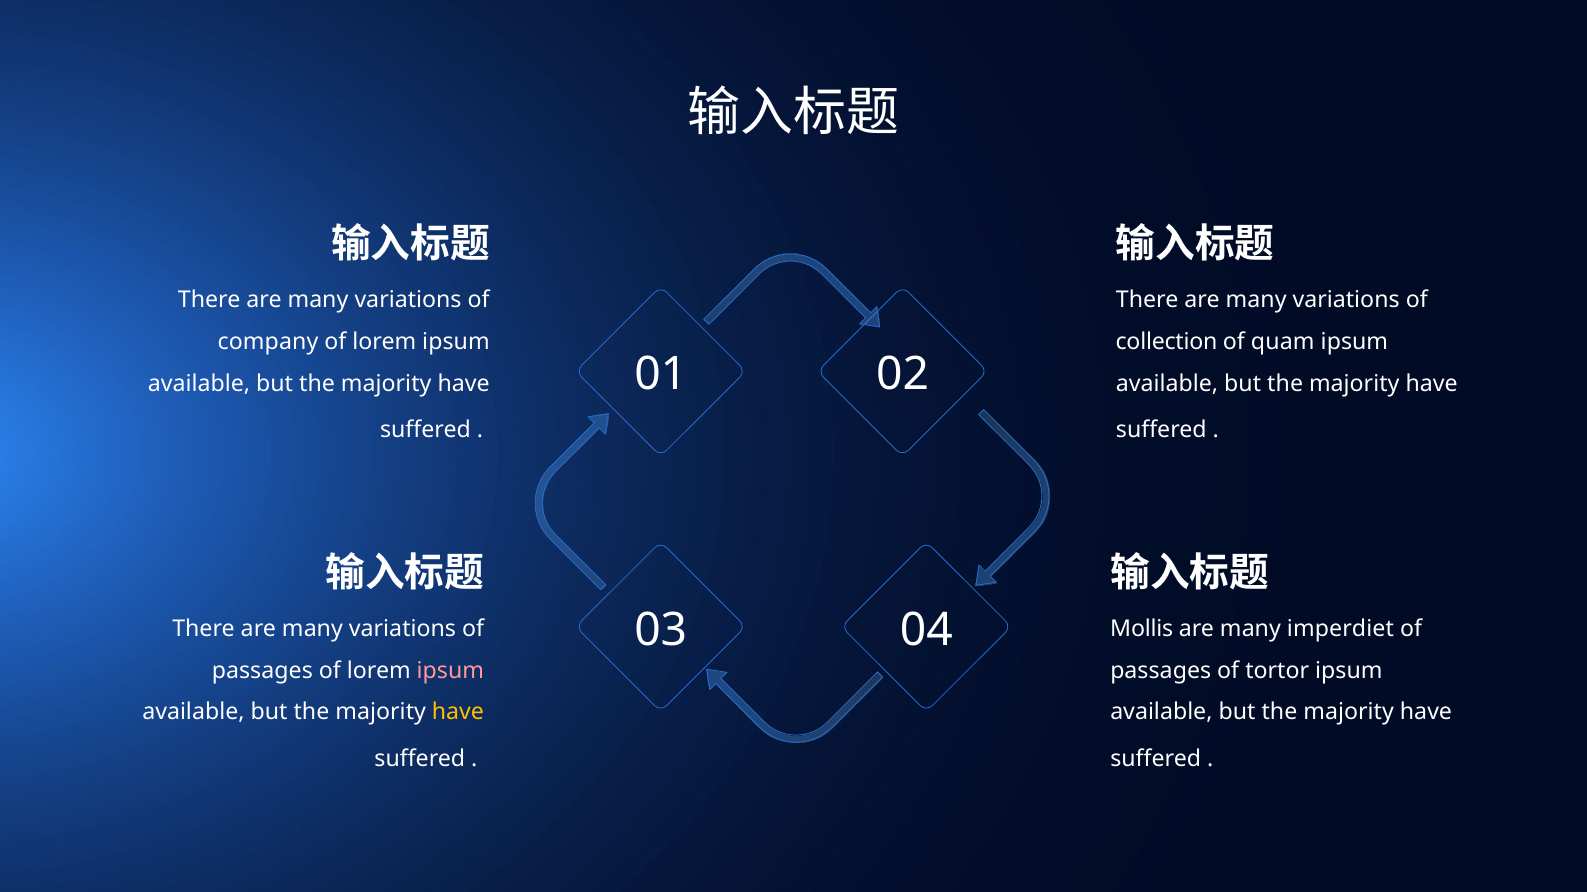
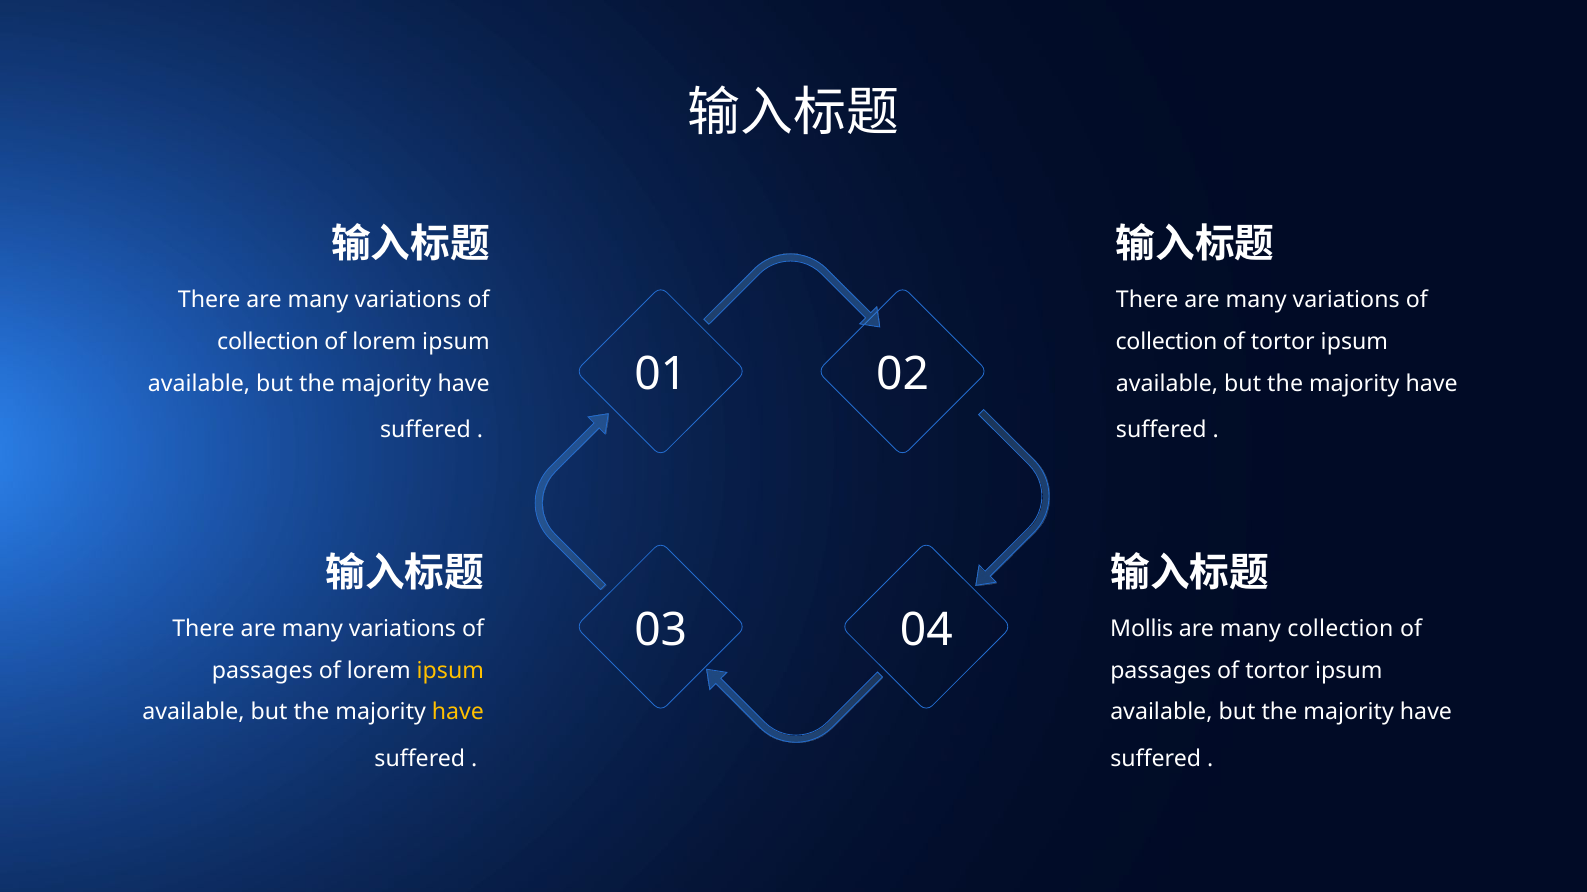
company at (268, 342): company -> collection
quam at (1283, 342): quam -> tortor
many imperdiet: imperdiet -> collection
ipsum at (450, 671) colour: pink -> yellow
